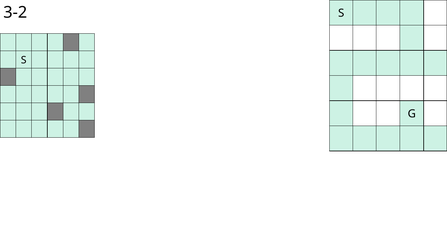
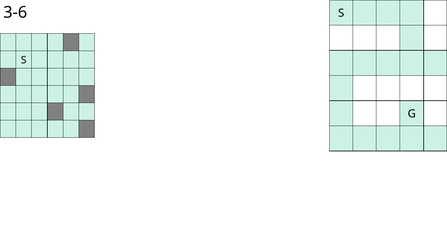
3-2: 3-2 -> 3-6
